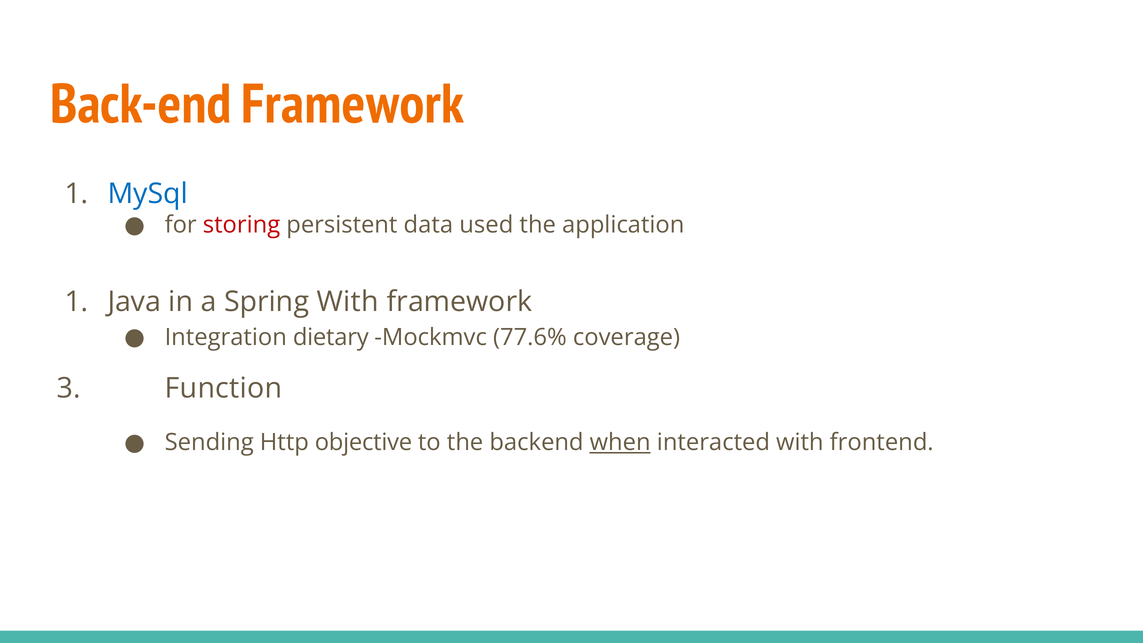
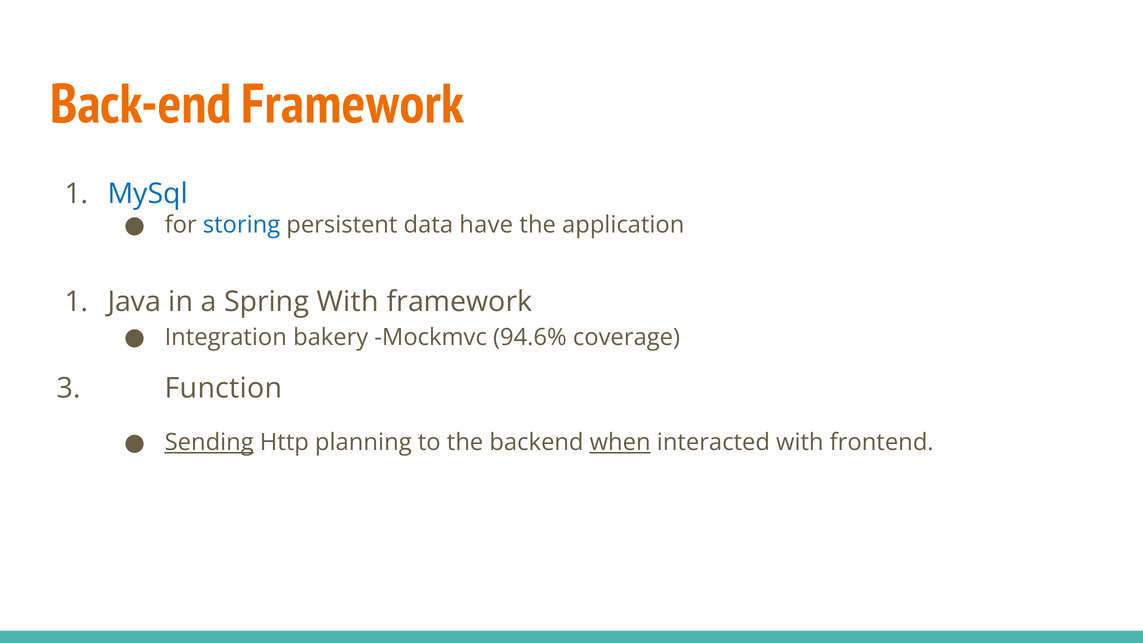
storing colour: red -> blue
used: used -> have
dietary: dietary -> bakery
77.6%: 77.6% -> 94.6%
Sending underline: none -> present
objective: objective -> planning
